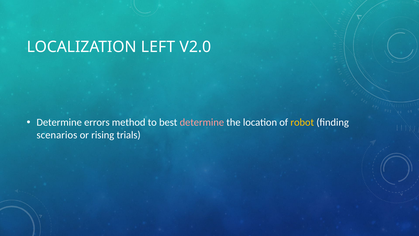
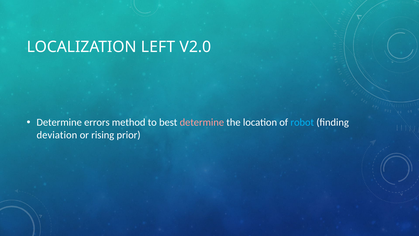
robot colour: yellow -> light blue
scenarios: scenarios -> deviation
trials: trials -> prior
